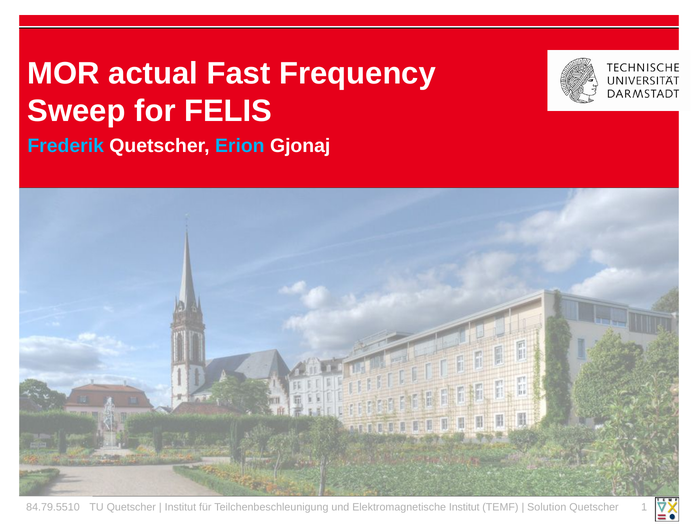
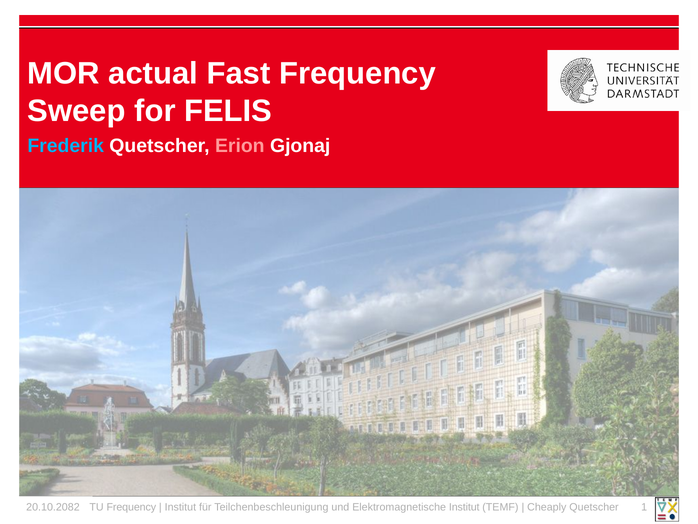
Erion colour: light blue -> pink
84.79.5510: 84.79.5510 -> 20.10.2082
TU Quetscher: Quetscher -> Frequency
Solution: Solution -> Cheaply
